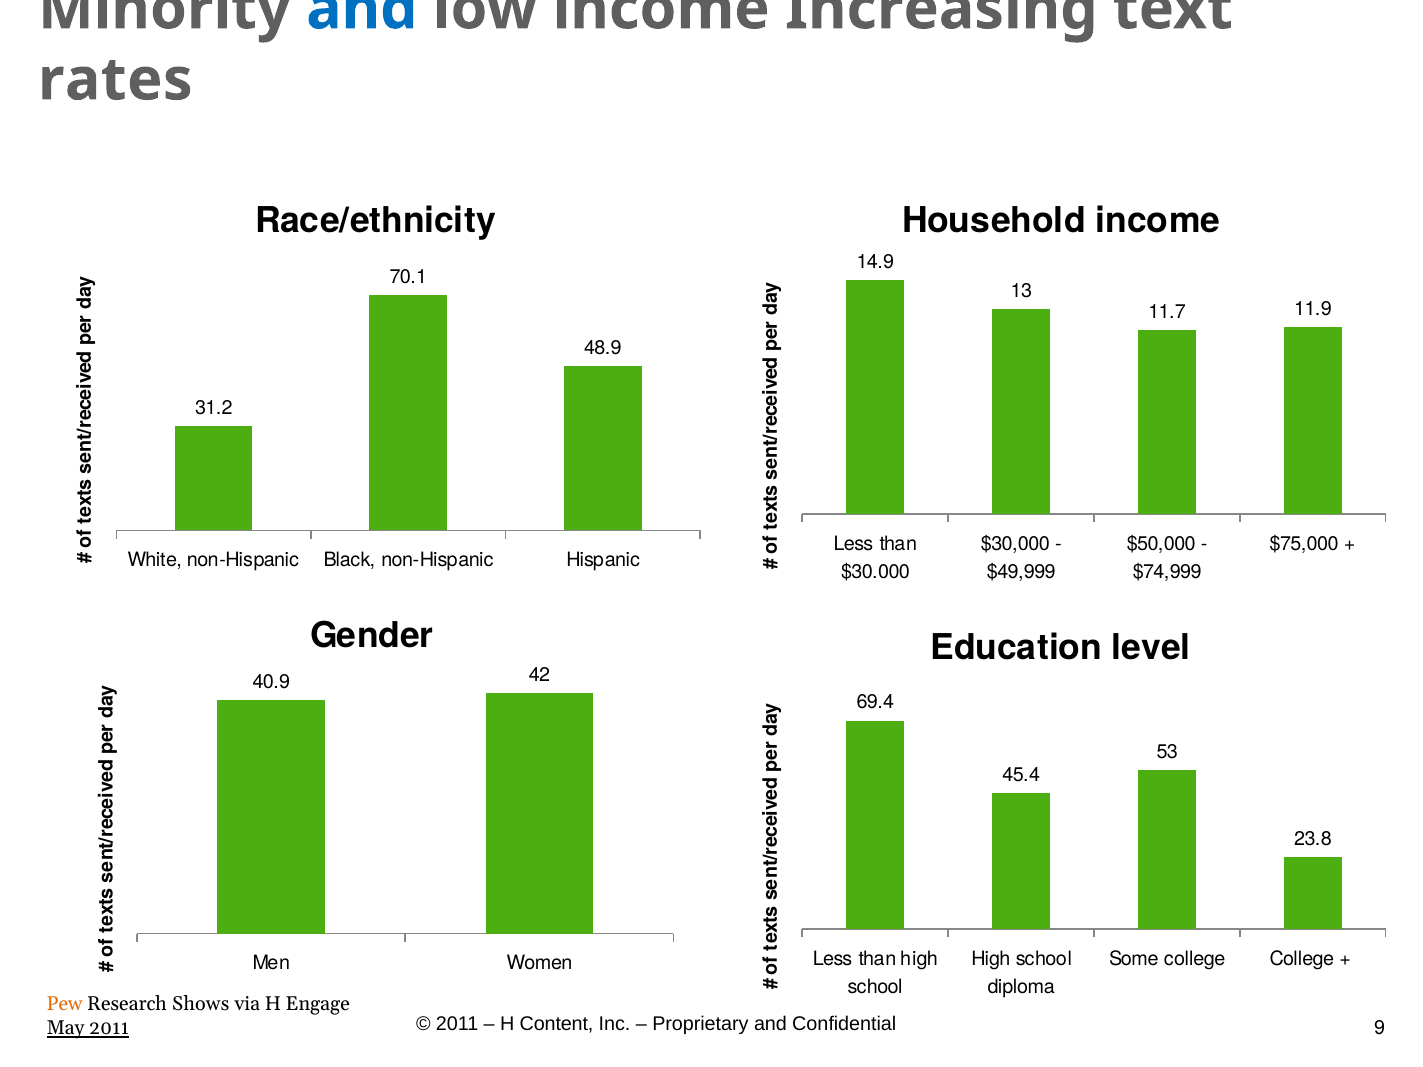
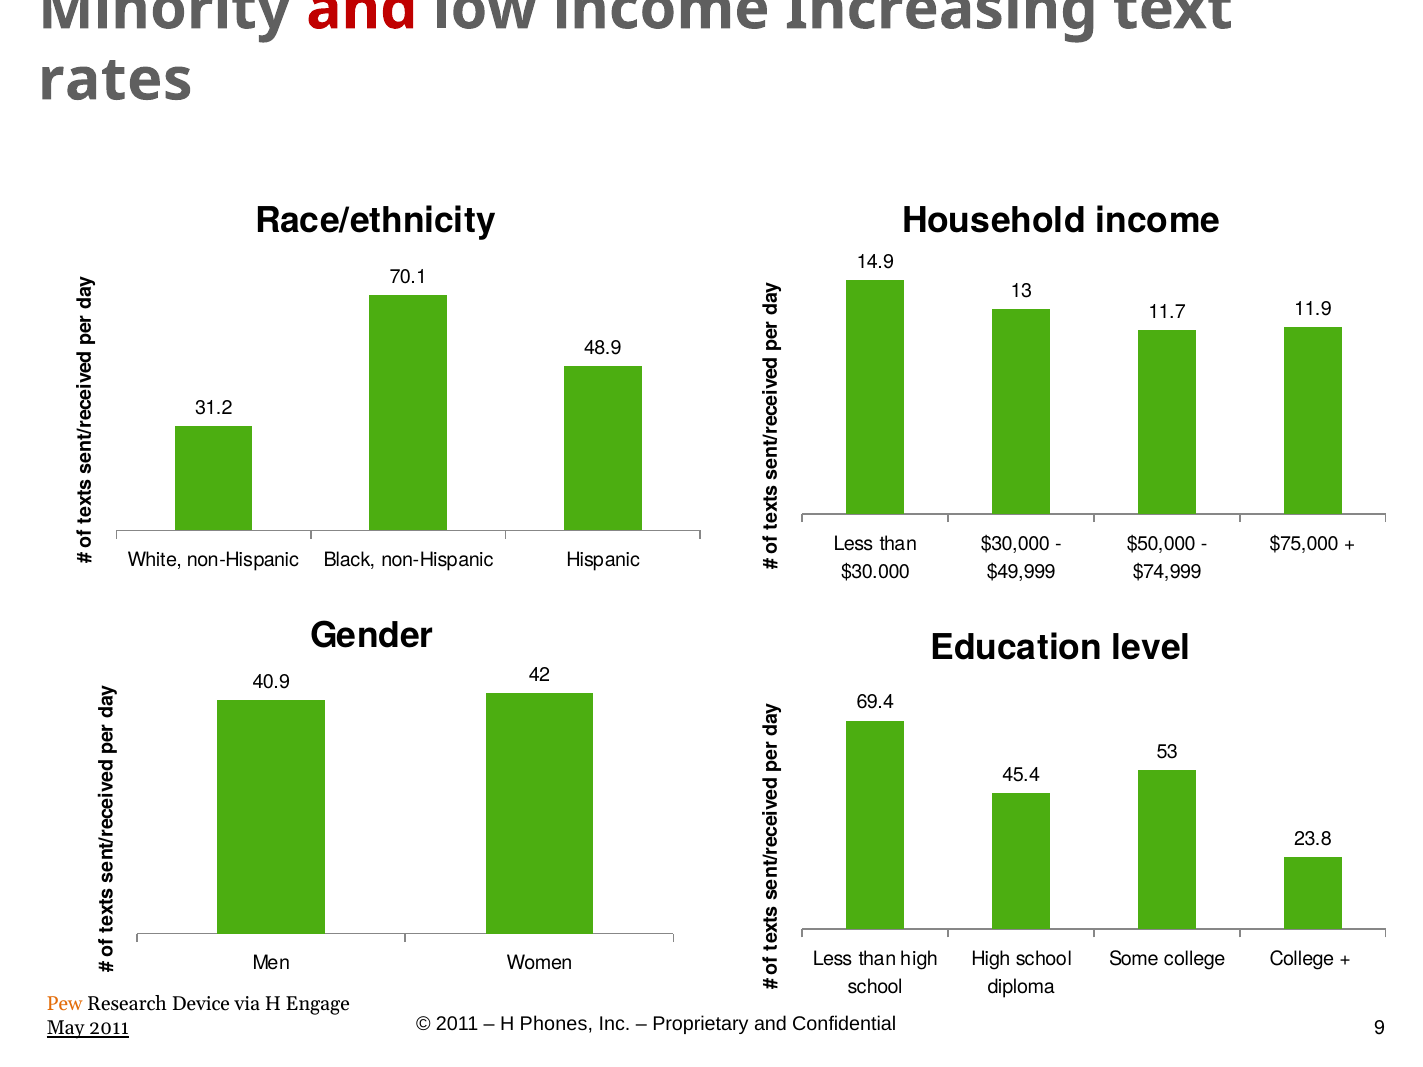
and at (362, 9) colour: blue -> red
Shows: Shows -> Device
Content: Content -> Phones
